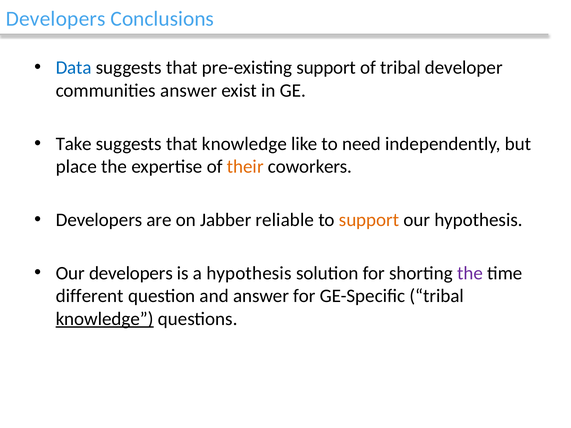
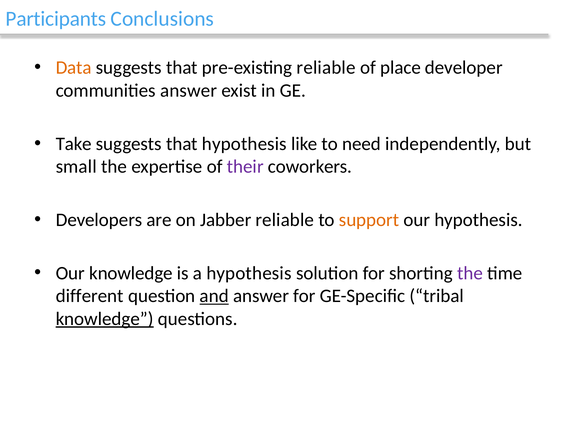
Developers at (56, 19): Developers -> Participants
Data colour: blue -> orange
pre-existing support: support -> reliable
of tribal: tribal -> place
that knowledge: knowledge -> hypothesis
place: place -> small
their colour: orange -> purple
Our developers: developers -> knowledge
and underline: none -> present
